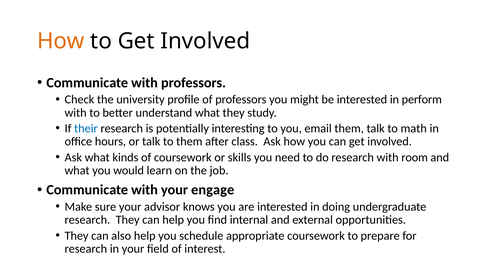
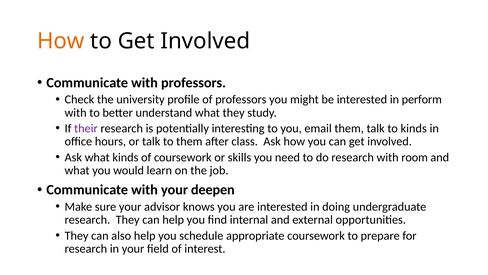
their colour: blue -> purple
to math: math -> kinds
engage: engage -> deepen
